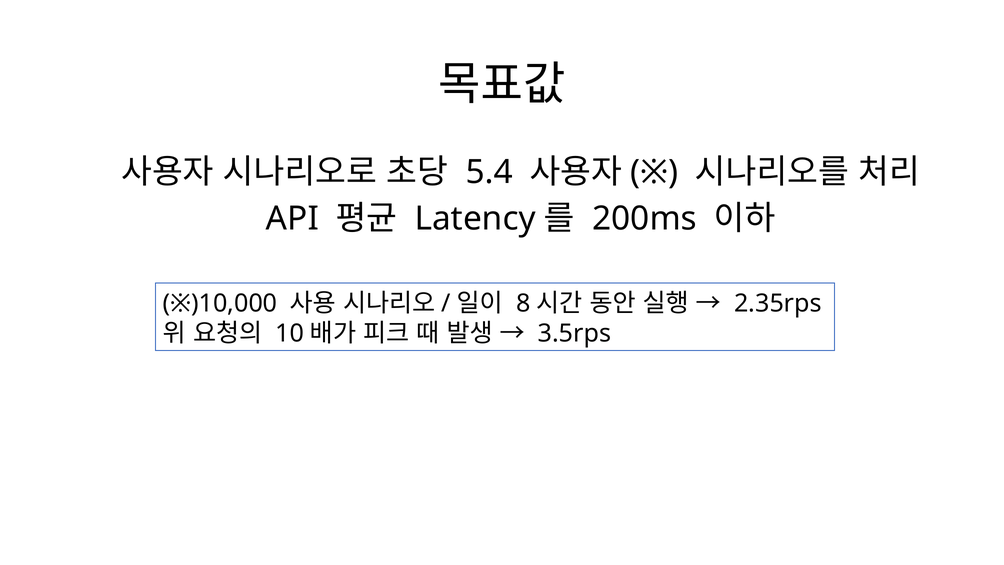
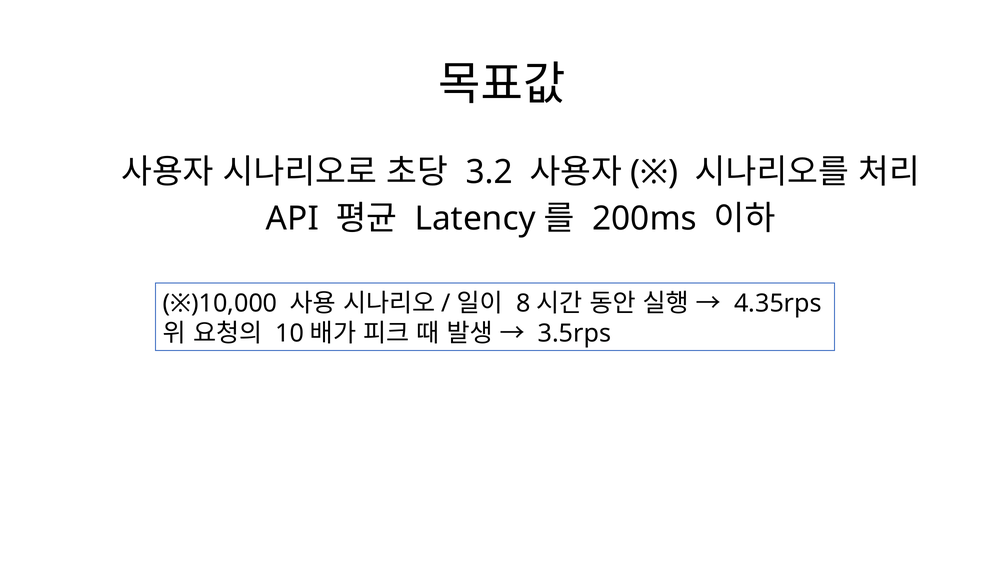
5.4: 5.4 -> 3.2
2.35rps: 2.35rps -> 4.35rps
